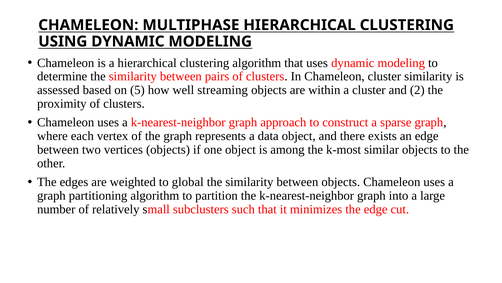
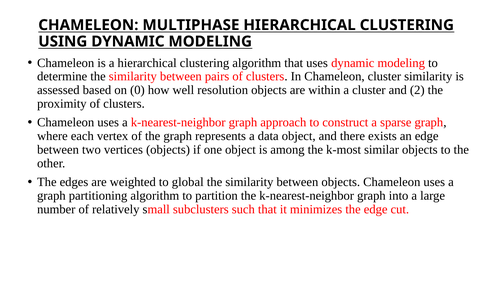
5: 5 -> 0
streaming: streaming -> resolution
